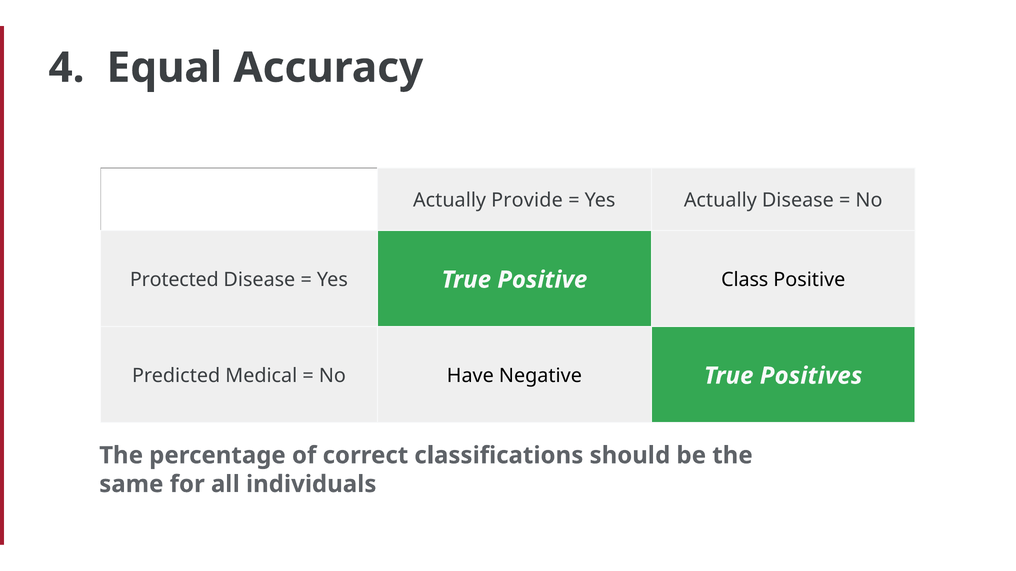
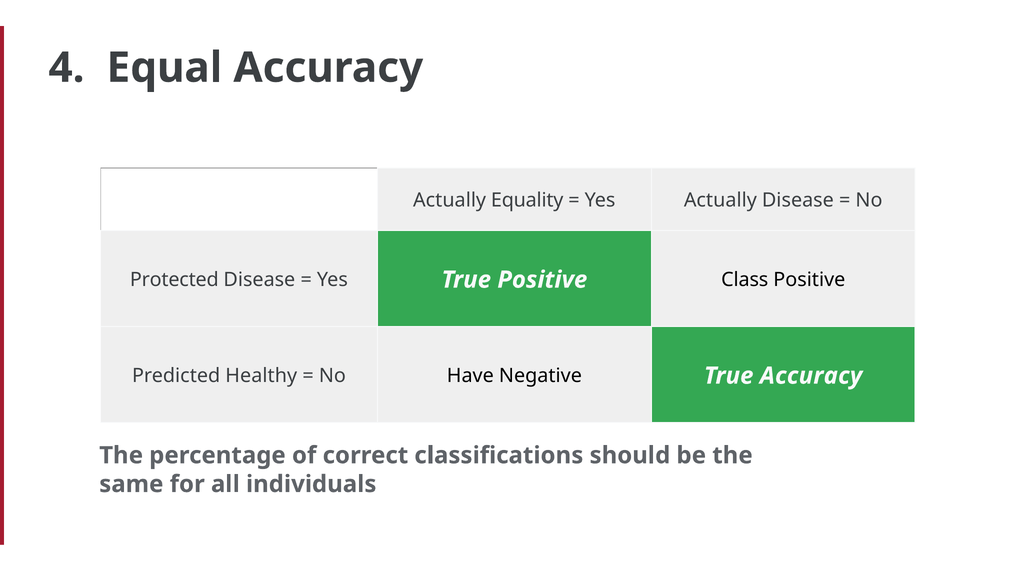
Provide: Provide -> Equality
Medical: Medical -> Healthy
True Positives: Positives -> Accuracy
